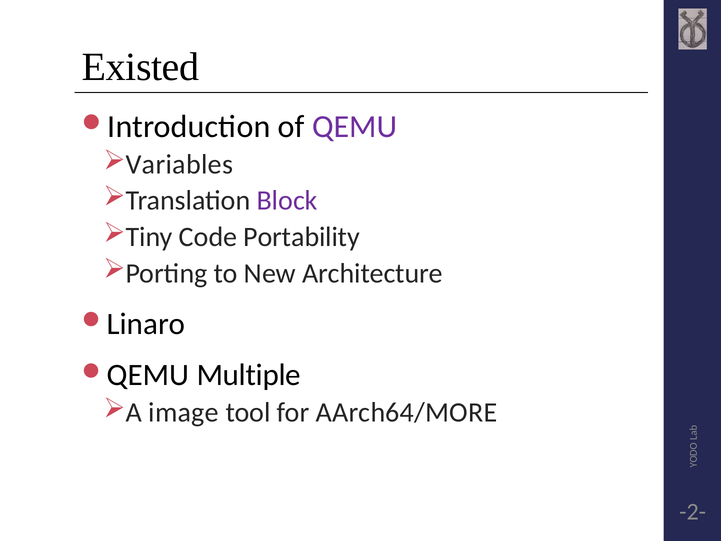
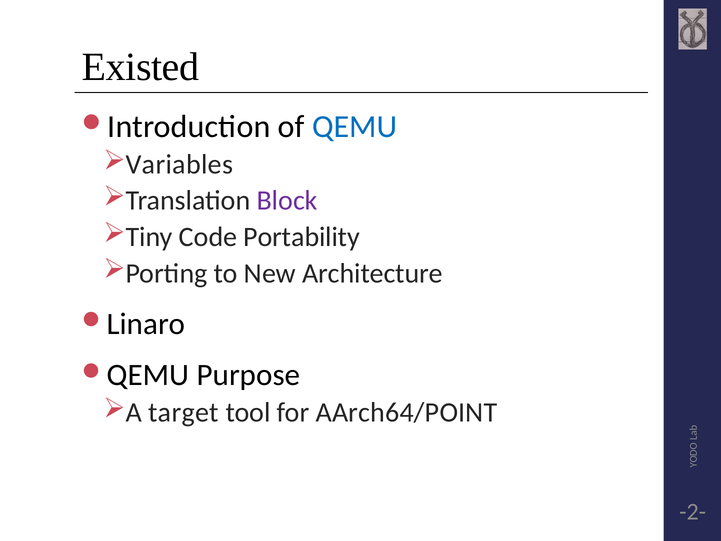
QEMU colour: purple -> blue
Multiple: Multiple -> Purpose
image: image -> target
AArch64/MORE: AArch64/MORE -> AArch64/POINT
